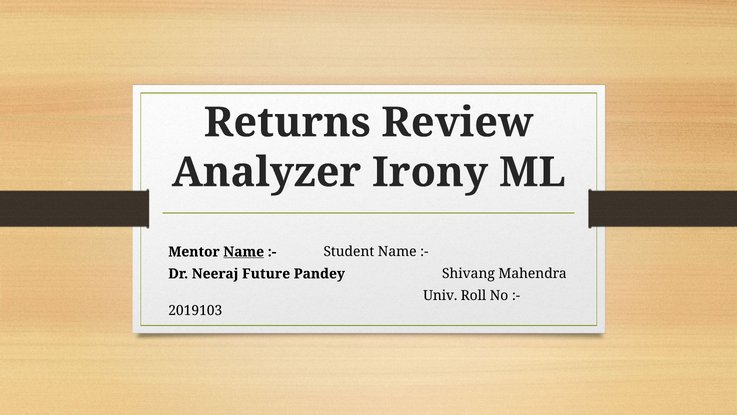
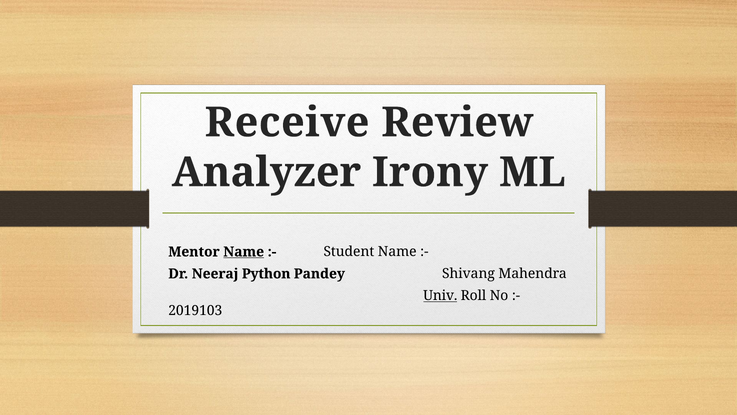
Returns: Returns -> Receive
Future: Future -> Python
Univ underline: none -> present
